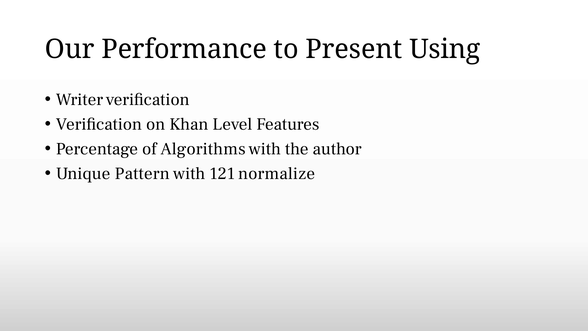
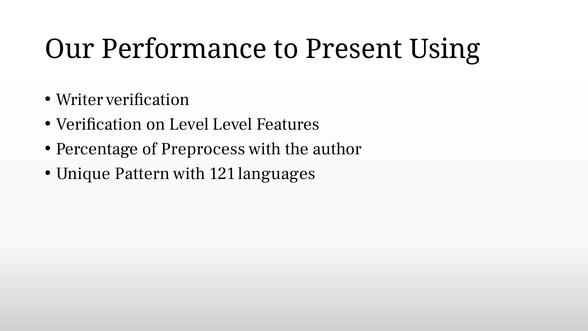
on Khan: Khan -> Level
Algorithms: Algorithms -> Preprocess
normalize: normalize -> languages
